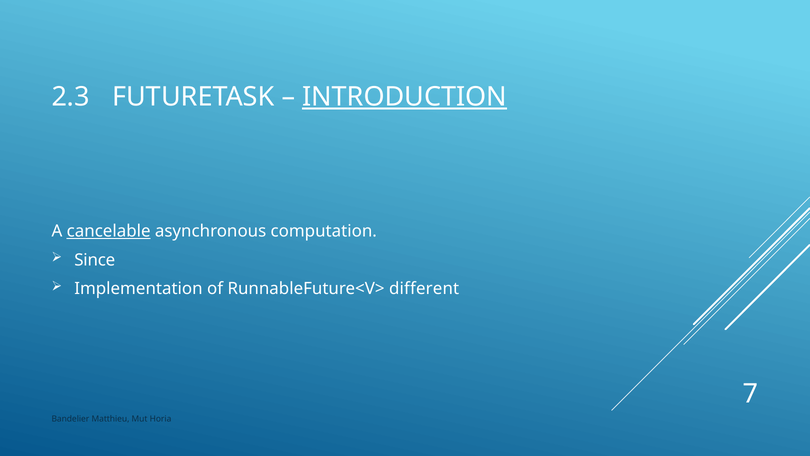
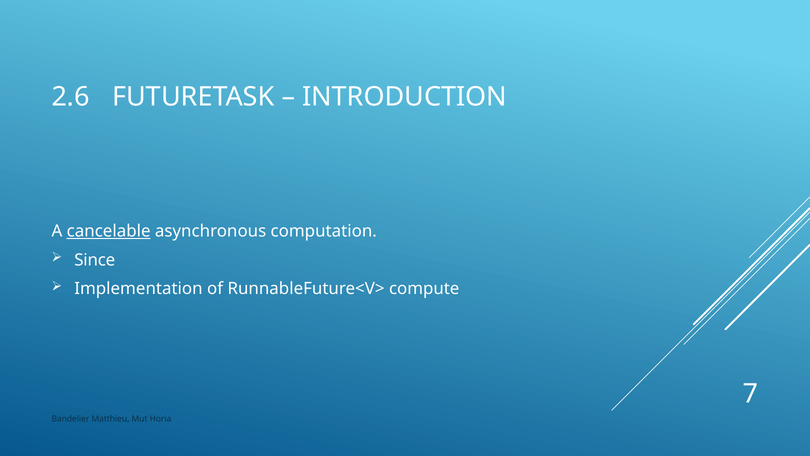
2.3: 2.3 -> 2.6
INTRODUCTION underline: present -> none
different: different -> compute
